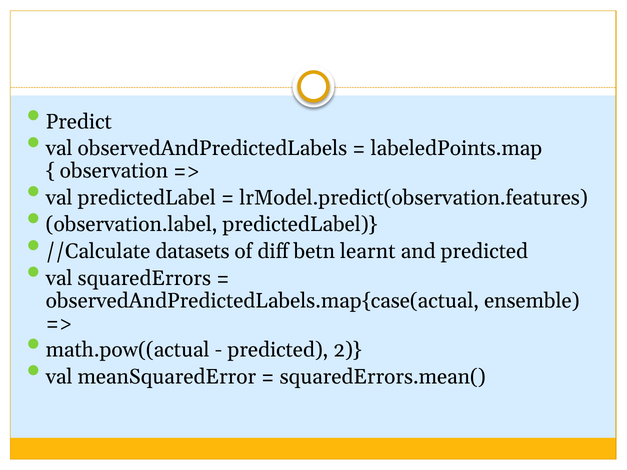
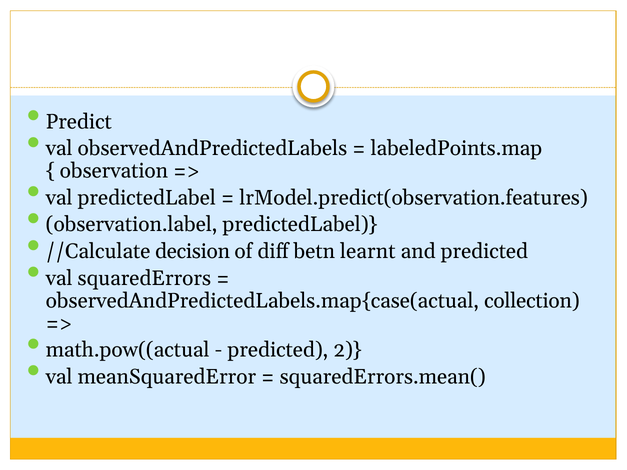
datasets: datasets -> decision
ensemble: ensemble -> collection
